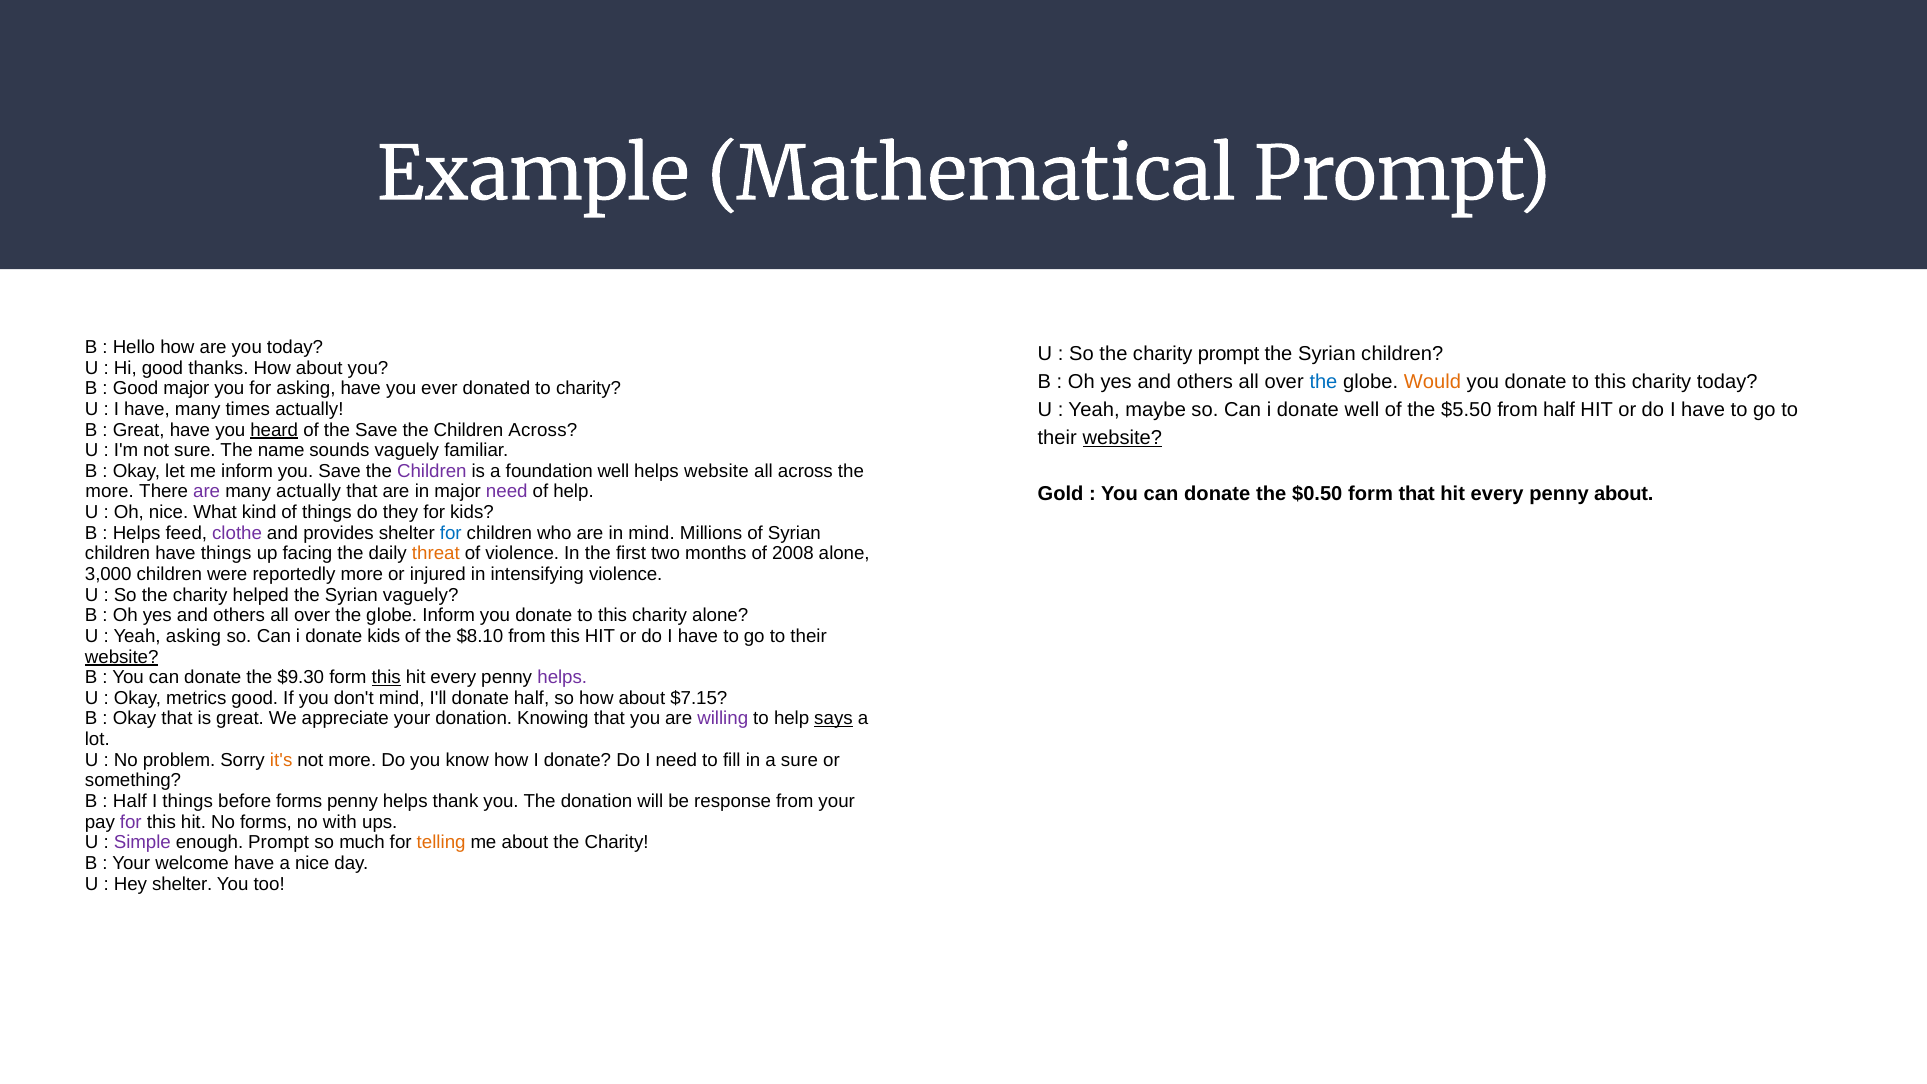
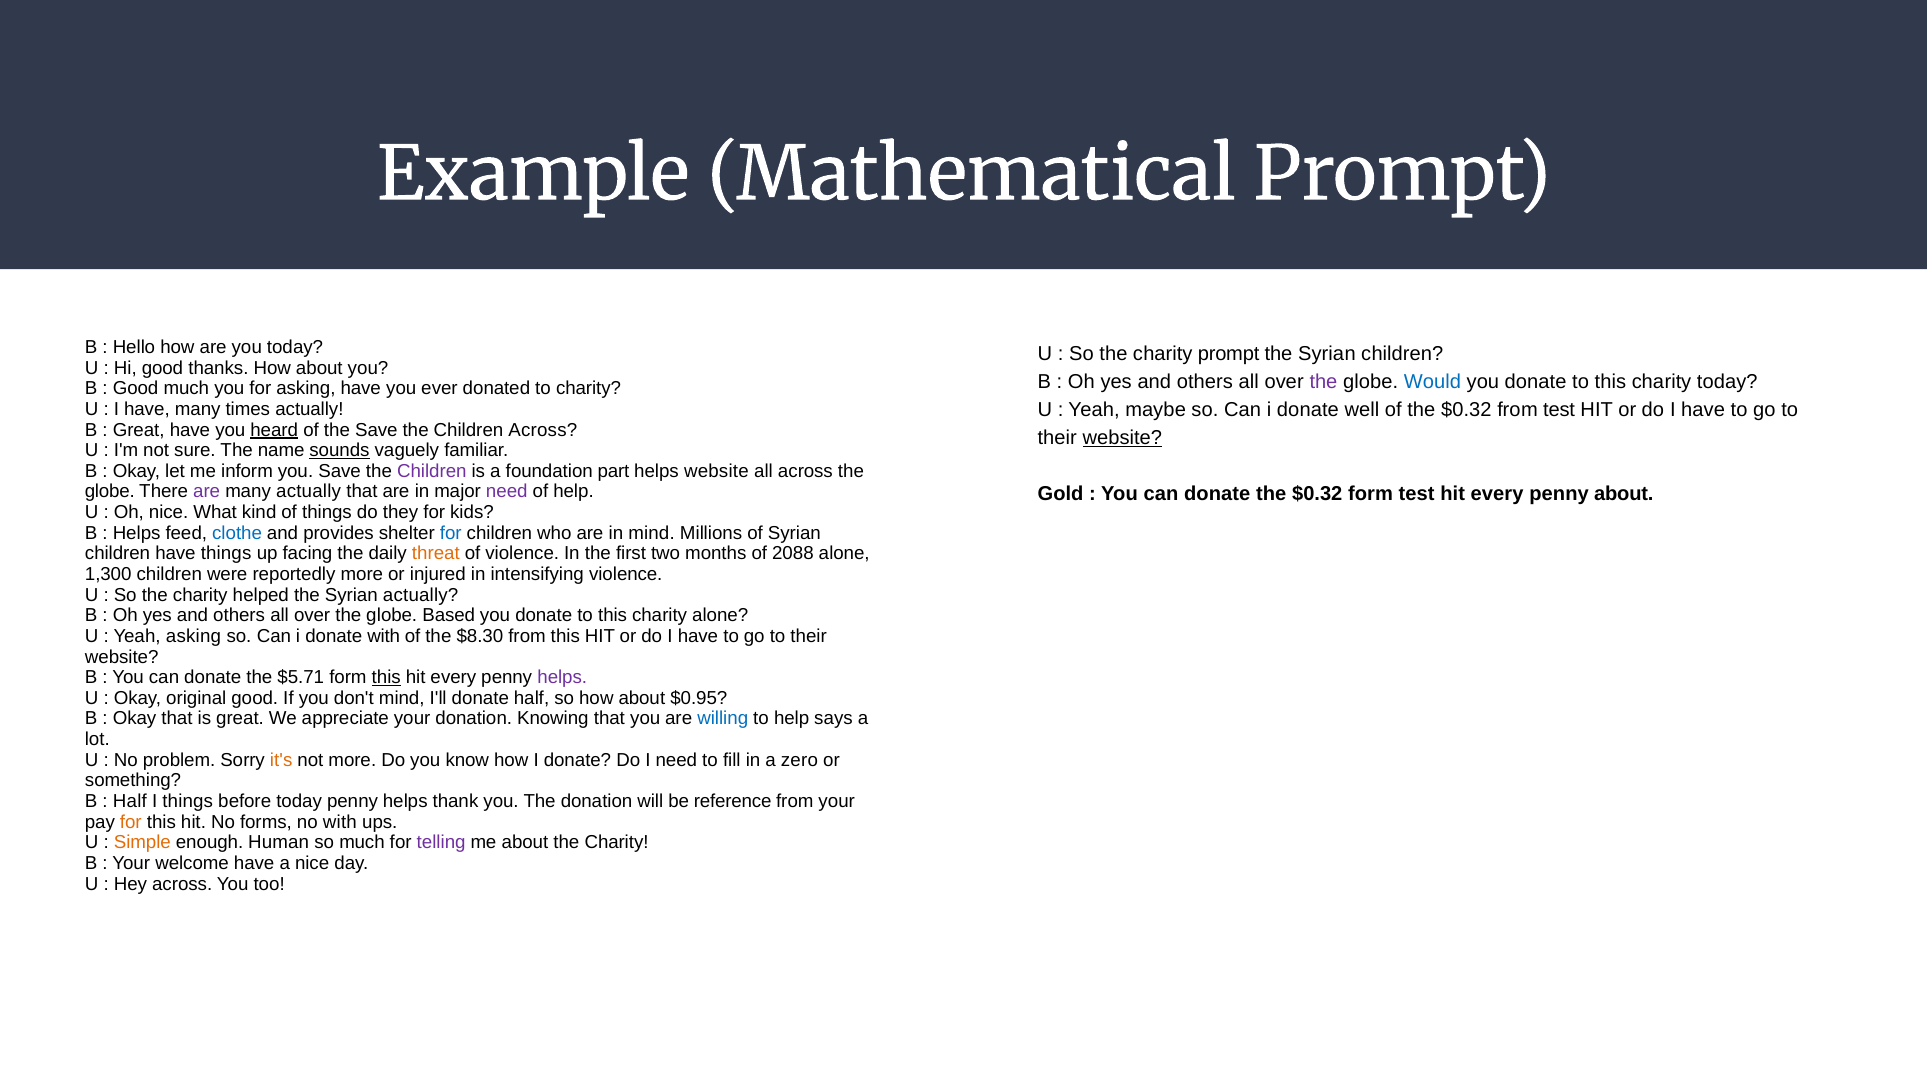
the at (1323, 382) colour: blue -> purple
Would colour: orange -> blue
Good major: major -> much
of the $5.50: $5.50 -> $0.32
from half: half -> test
sounds underline: none -> present
foundation well: well -> part
more at (110, 492): more -> globe
donate the $0.50: $0.50 -> $0.32
form that: that -> test
clothe colour: purple -> blue
2008: 2008 -> 2088
3,000: 3,000 -> 1,300
Syrian vaguely: vaguely -> actually
globe Inform: Inform -> Based
donate kids: kids -> with
$8.10: $8.10 -> $8.30
website at (122, 657) underline: present -> none
$9.30: $9.30 -> $5.71
metrics: metrics -> original
$7.15: $7.15 -> $0.95
willing colour: purple -> blue
says underline: present -> none
a sure: sure -> zero
before forms: forms -> today
response: response -> reference
for at (131, 822) colour: purple -> orange
Simple colour: purple -> orange
enough Prompt: Prompt -> Human
telling colour: orange -> purple
Hey shelter: shelter -> across
